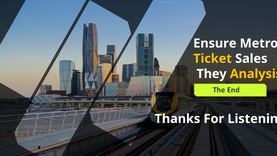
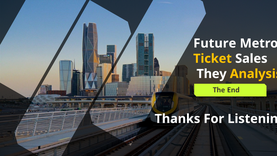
Ensure: Ensure -> Future
